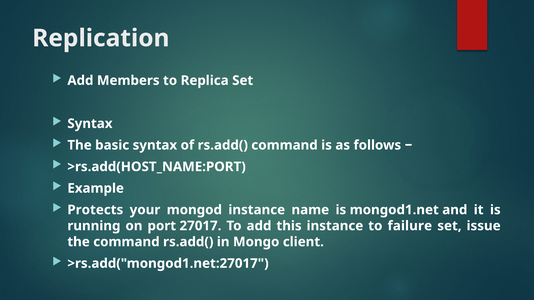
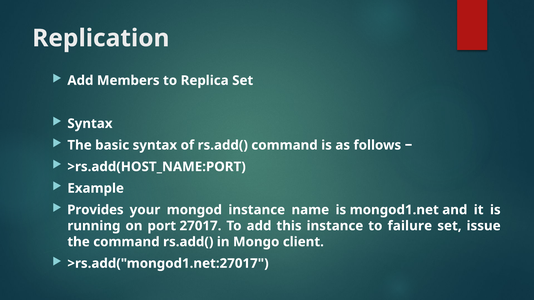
Protects: Protects -> Provides
